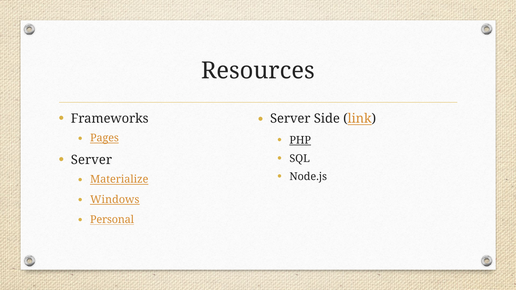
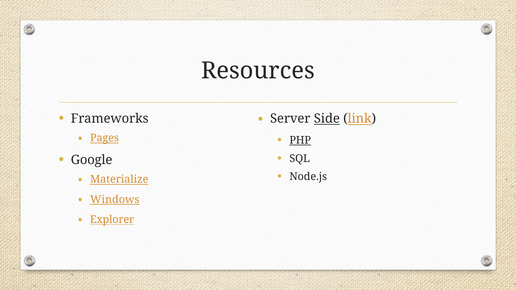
Side underline: none -> present
Server at (91, 160): Server -> Google
Personal: Personal -> Explorer
